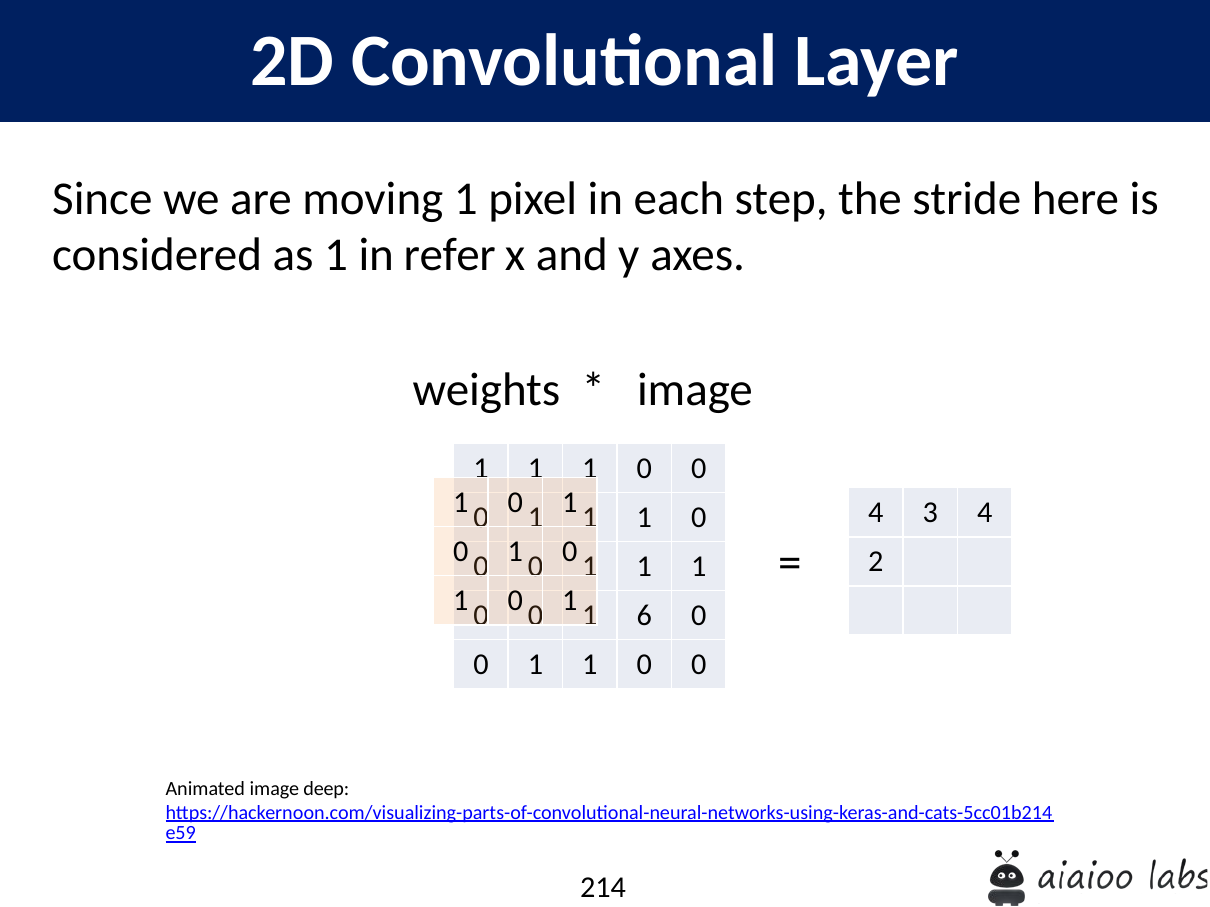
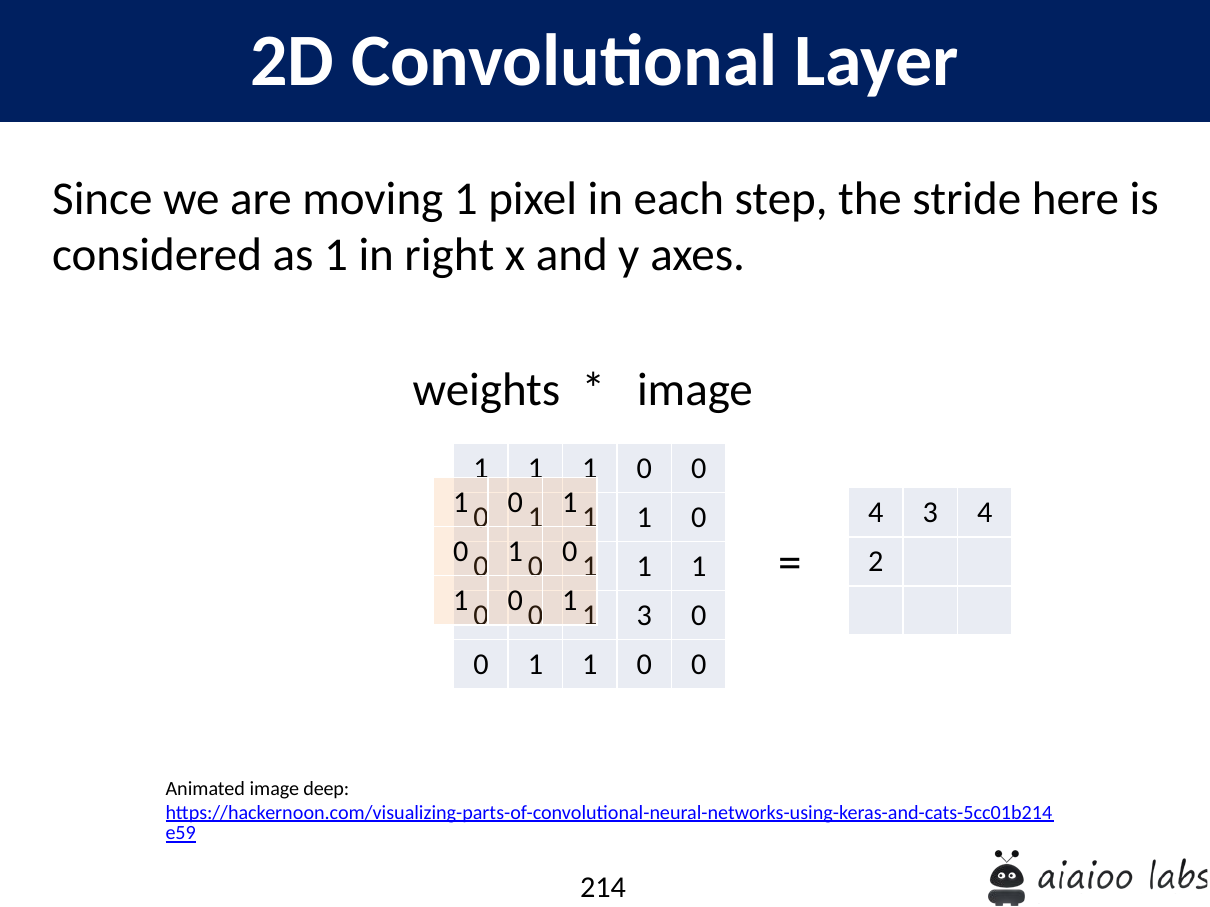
refer: refer -> right
6 at (644, 616): 6 -> 3
